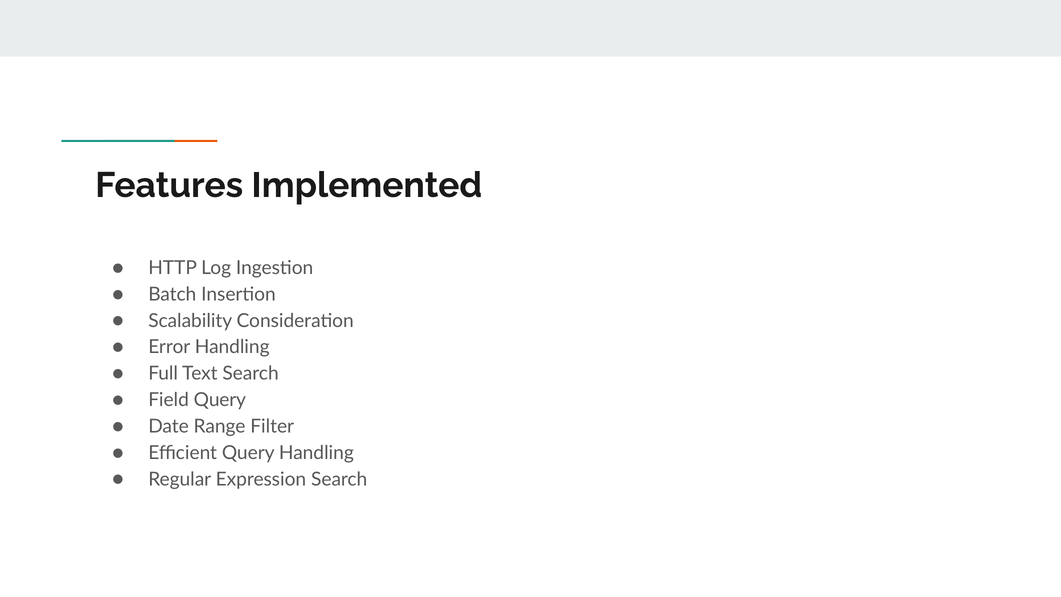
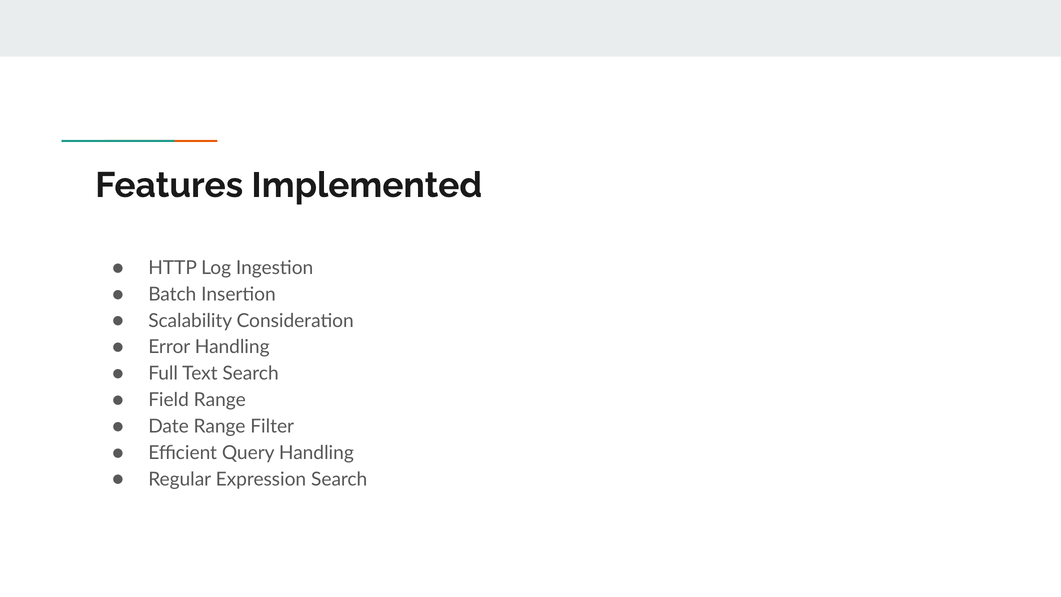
Field Query: Query -> Range
